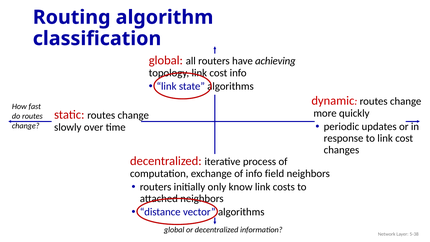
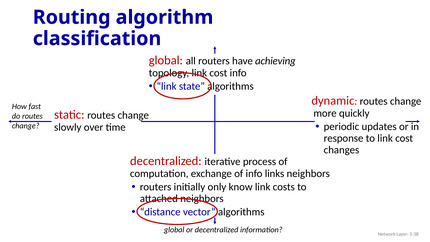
field: field -> links
